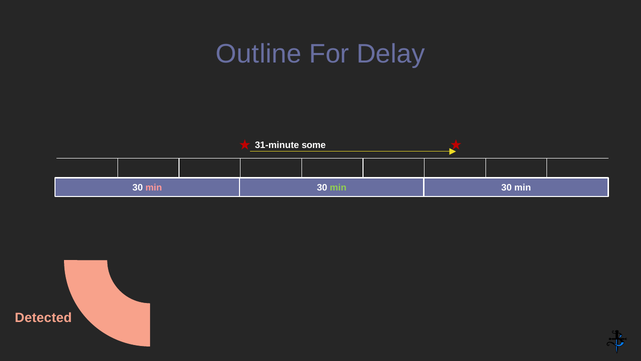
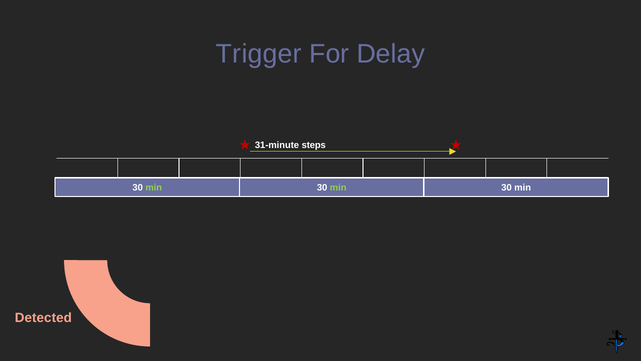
Outline: Outline -> Trigger
some: some -> steps
min at (154, 187) colour: pink -> light green
